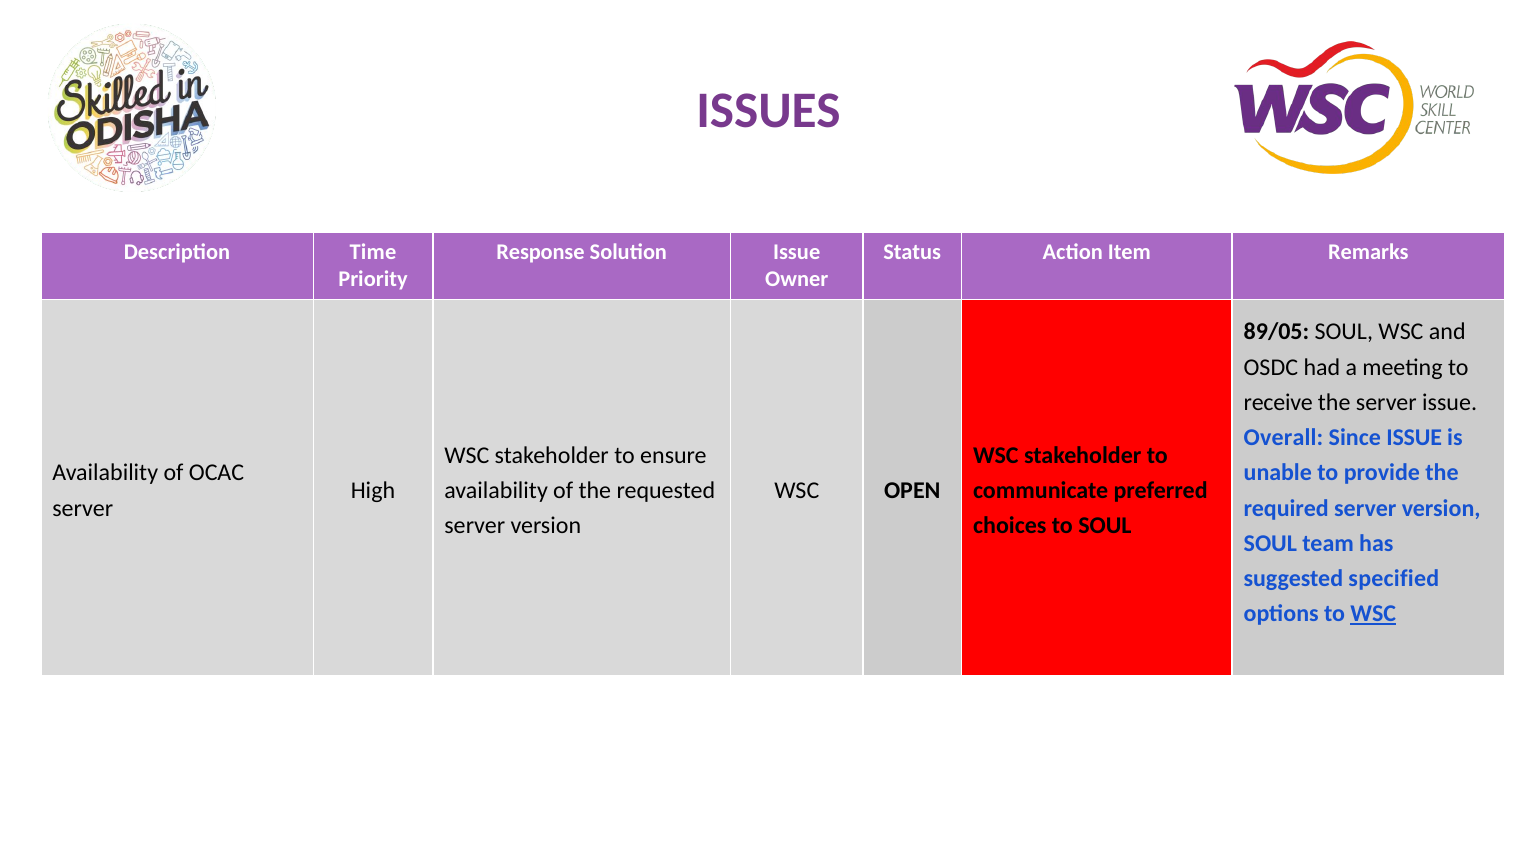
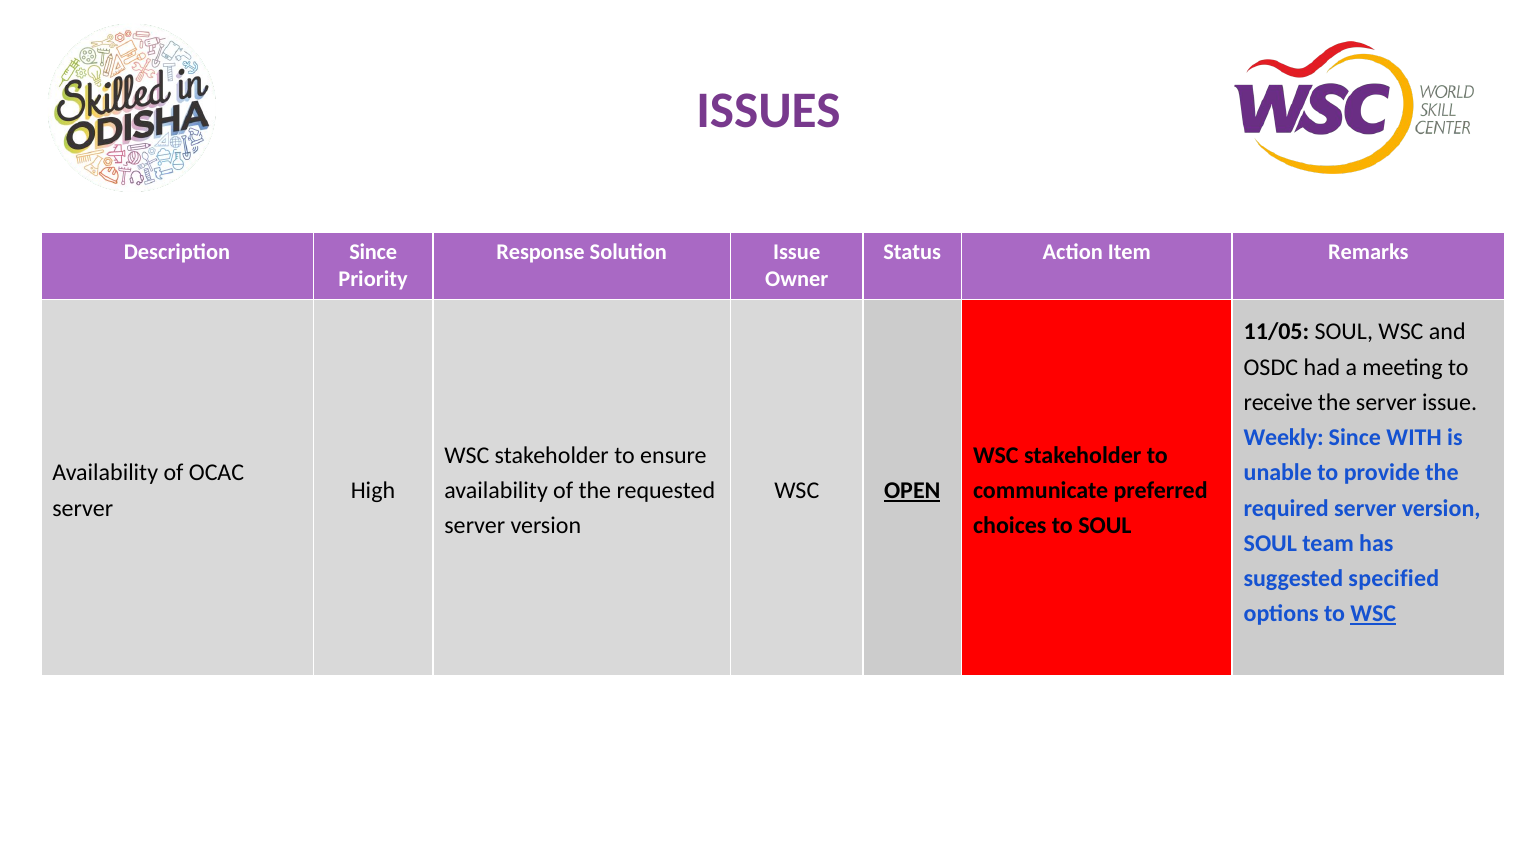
Description Time: Time -> Since
89/05: 89/05 -> 11/05
Overall: Overall -> Weekly
Since ISSUE: ISSUE -> WITH
OPEN underline: none -> present
